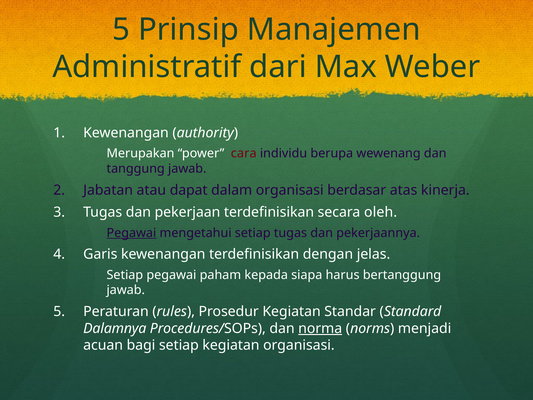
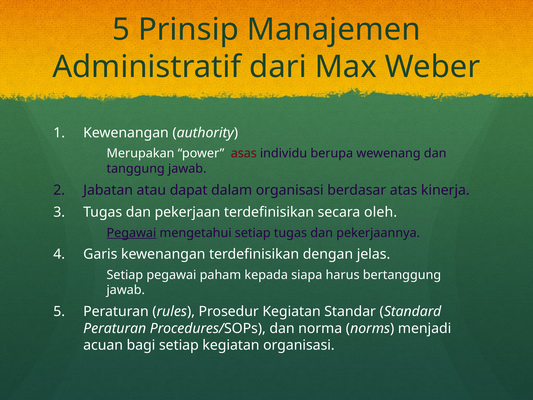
cara: cara -> asas
Dalamnya at (115, 328): Dalamnya -> Peraturan
norma underline: present -> none
